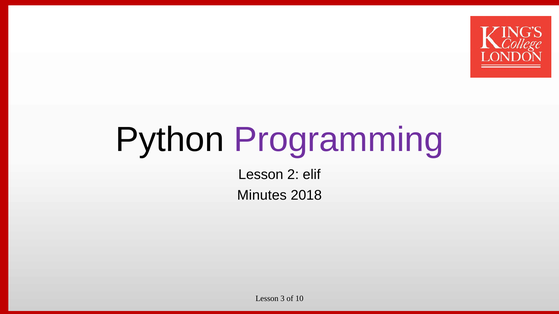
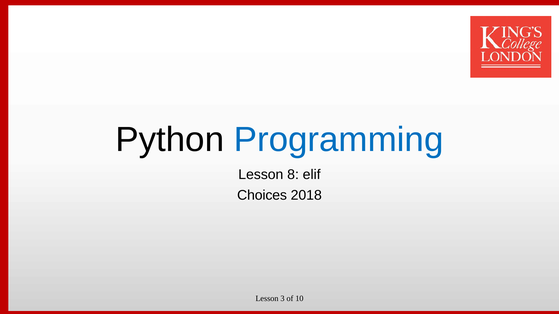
Programming colour: purple -> blue
2: 2 -> 8
Minutes: Minutes -> Choices
